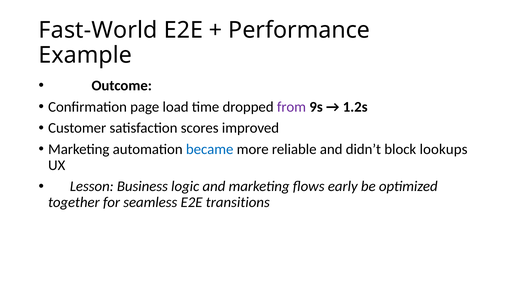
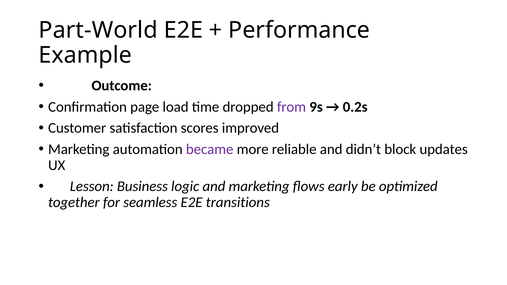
Fast-World: Fast-World -> Part-World
1.2s: 1.2s -> 0.2s
became colour: blue -> purple
lookups: lookups -> updates
